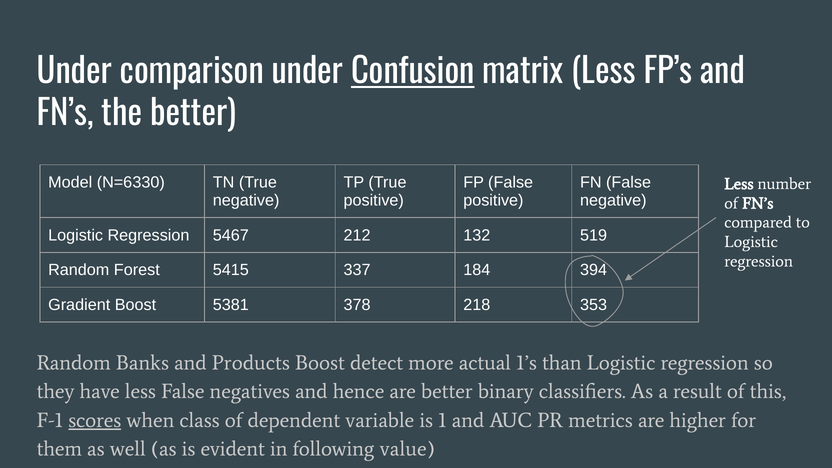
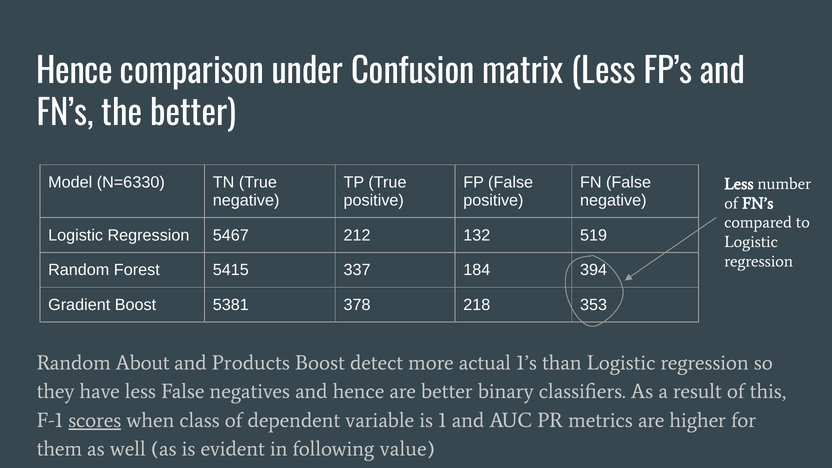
Under at (74, 72): Under -> Hence
Confusion underline: present -> none
Banks: Banks -> About
